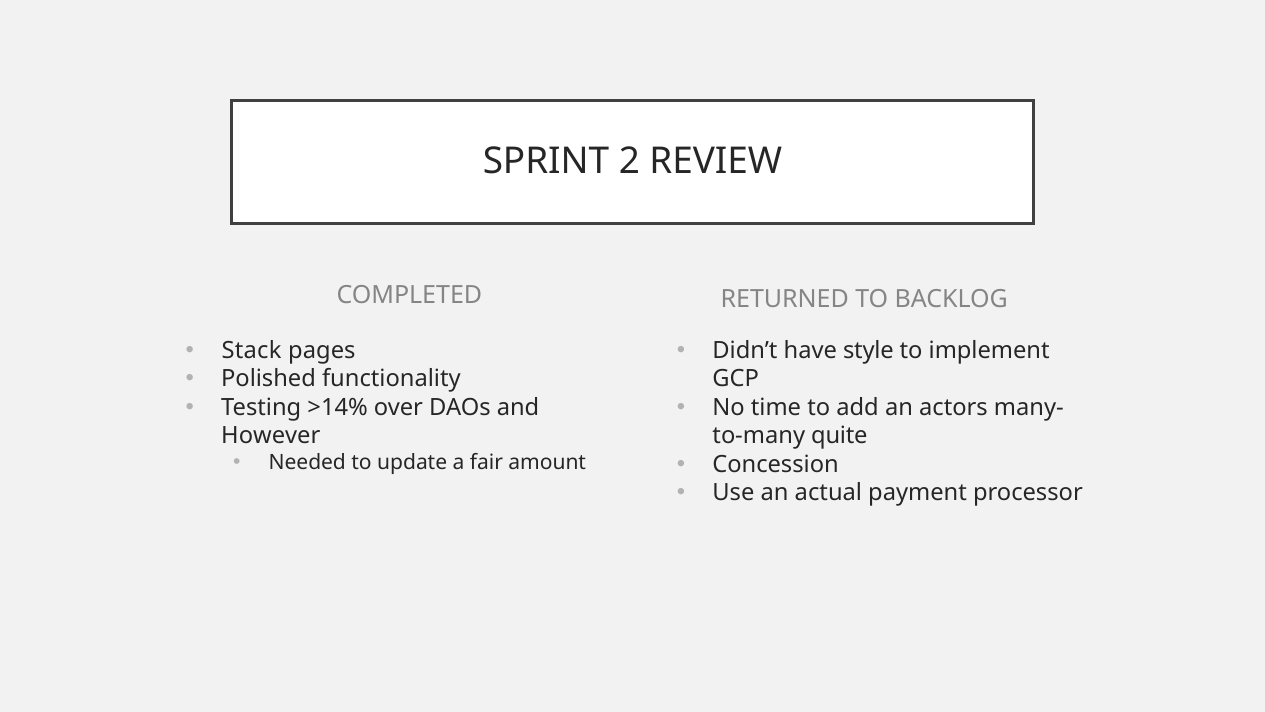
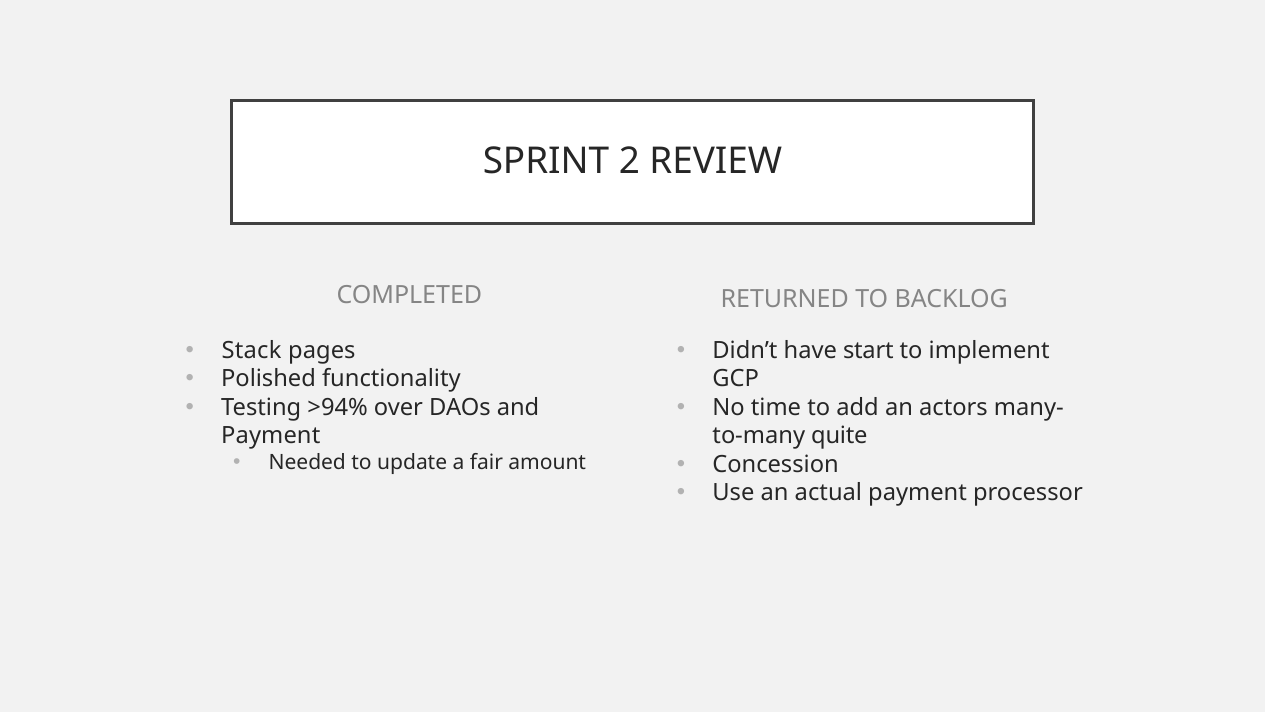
style: style -> start
>14%: >14% -> >94%
However at (271, 436): However -> Payment
